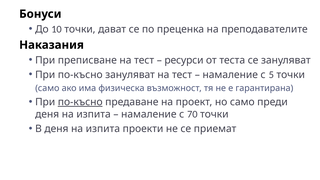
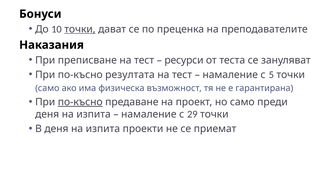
точки at (80, 29) underline: none -> present
по-късно зануляват: зануляват -> резултата
70: 70 -> 29
